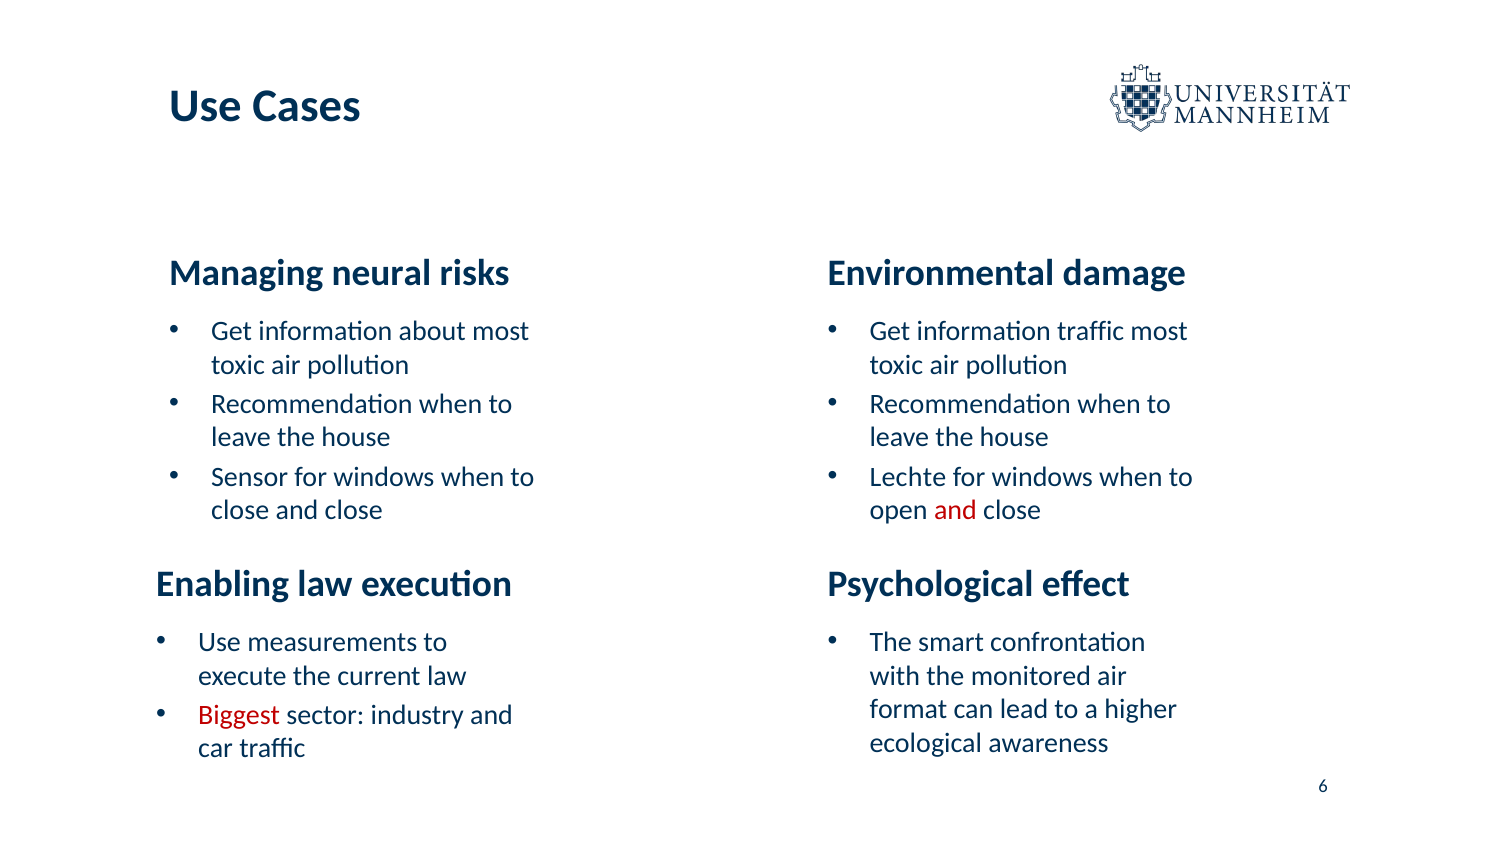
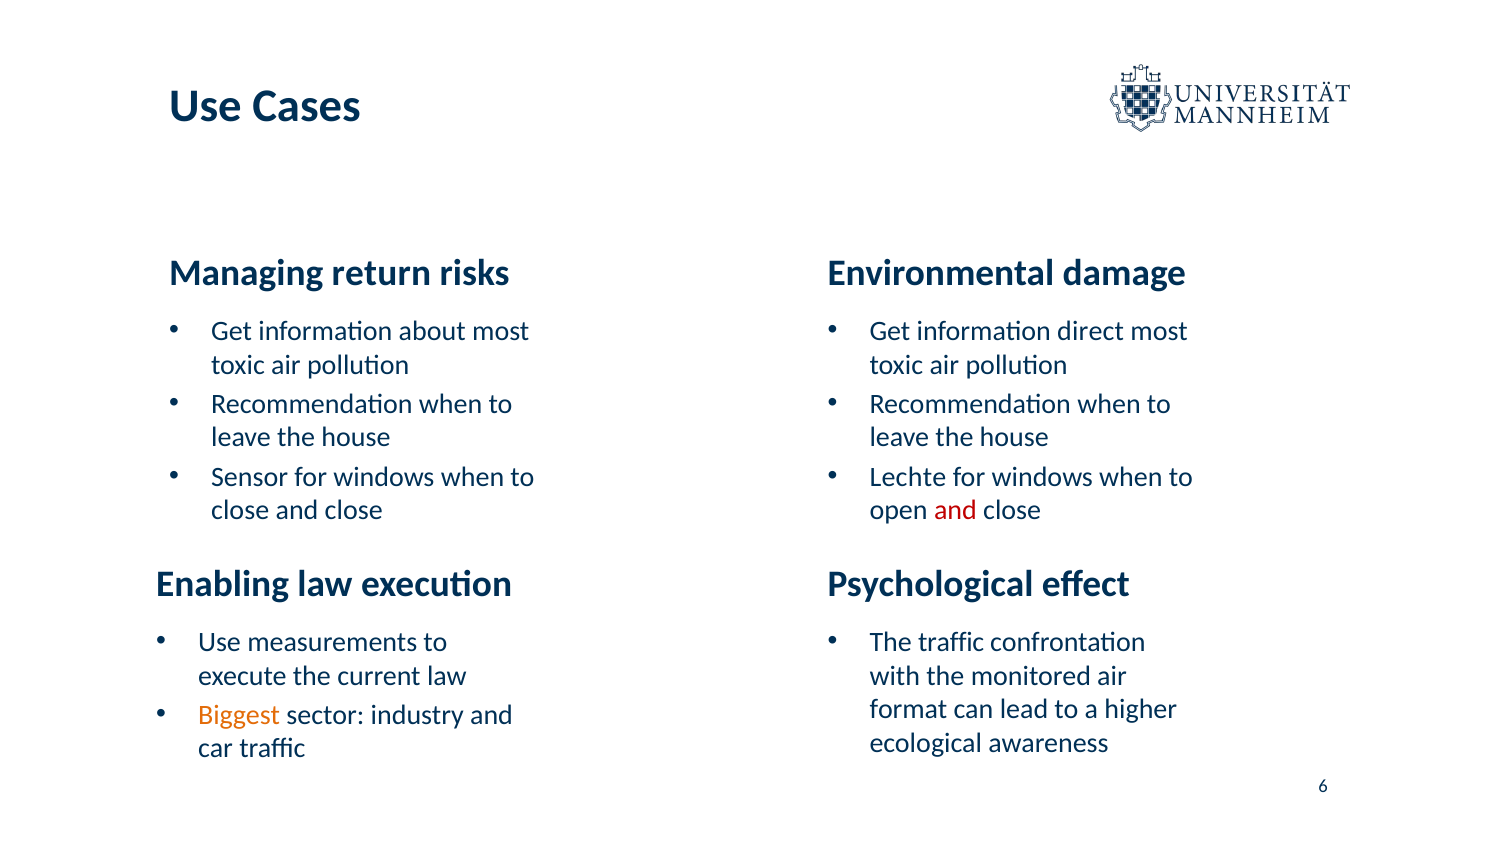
neural: neural -> return
information traffic: traffic -> direct
The smart: smart -> traffic
Biggest colour: red -> orange
